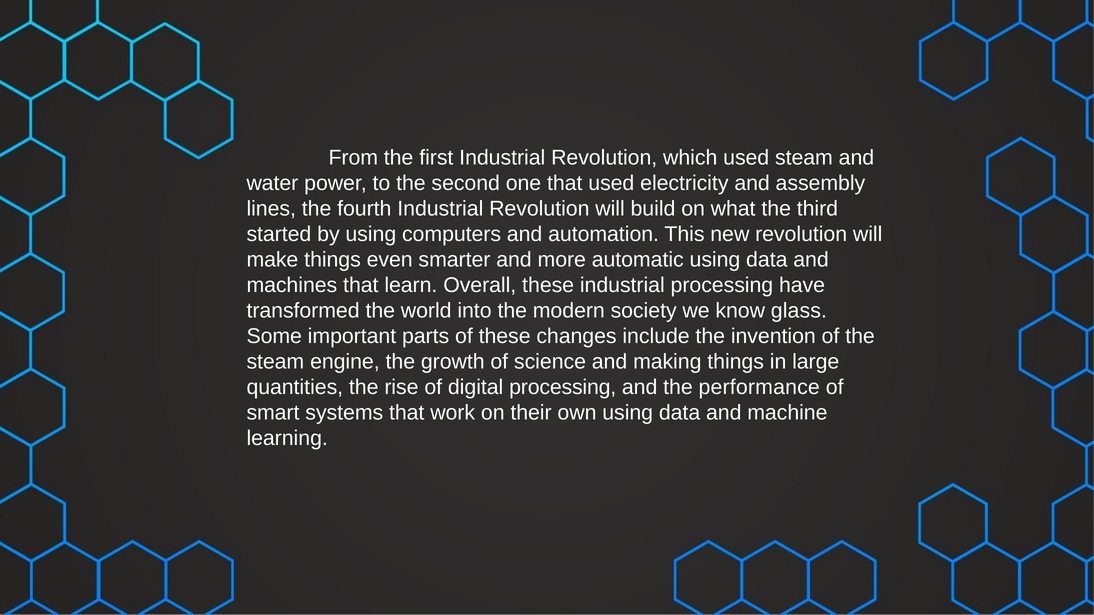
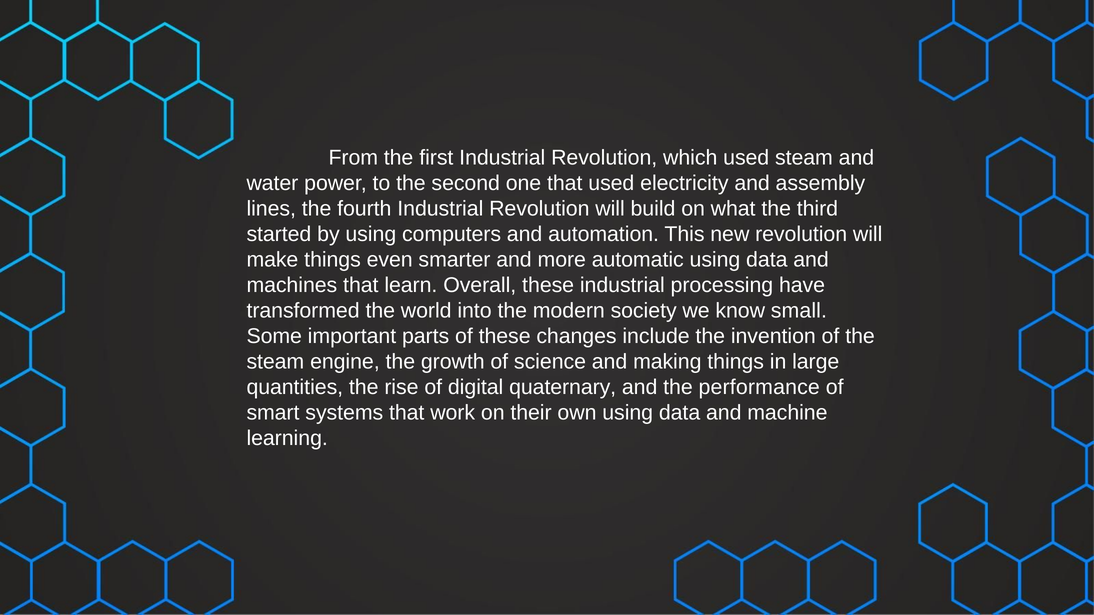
glass: glass -> small
digital processing: processing -> quaternary
